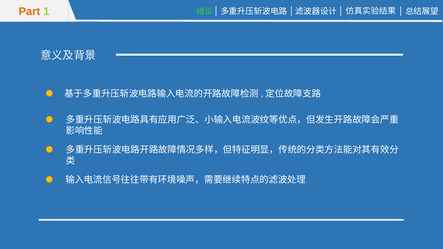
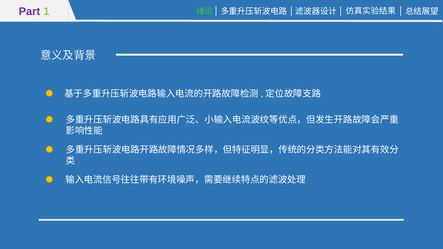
Part colour: orange -> purple
